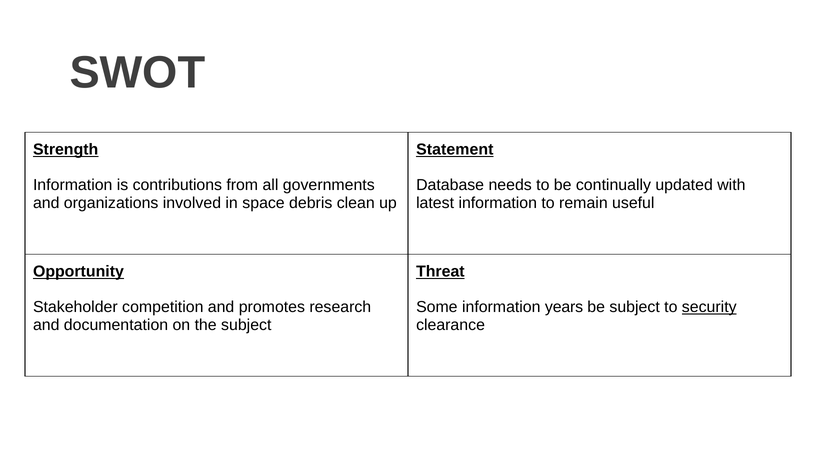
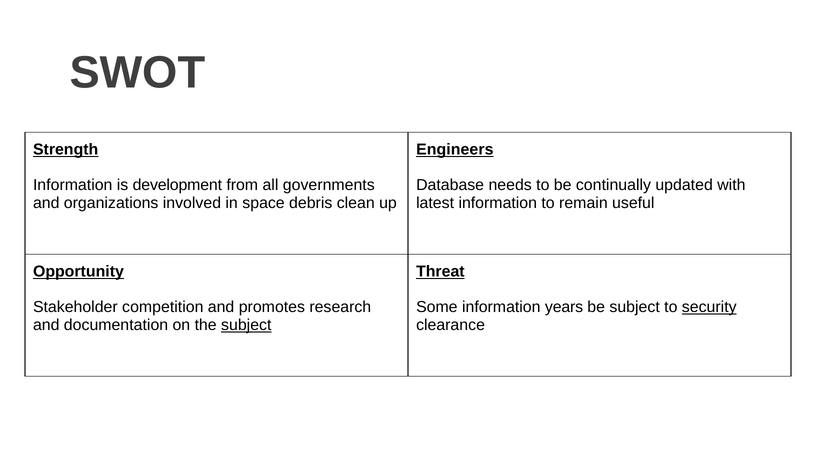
Statement: Statement -> Engineers
contributions: contributions -> development
subject at (246, 325) underline: none -> present
